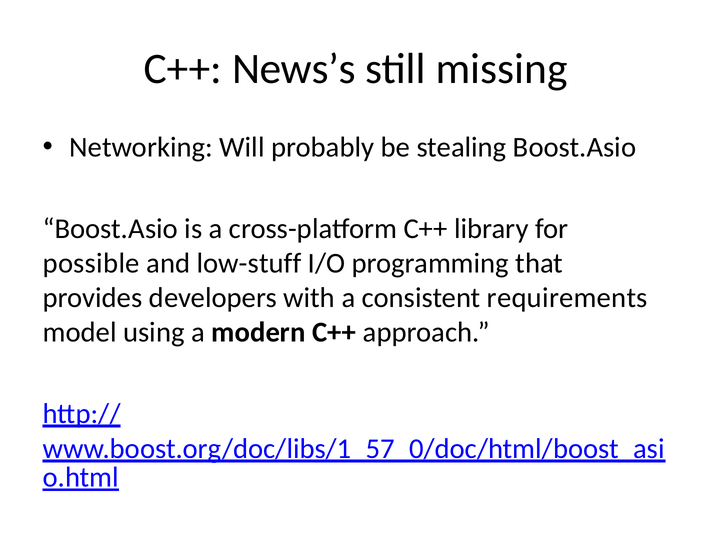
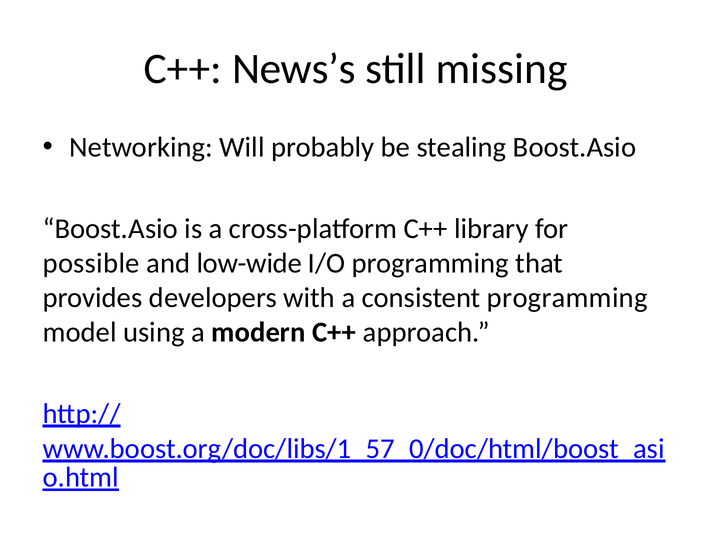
low-stuff: low-stuff -> low-wide
consistent requirements: requirements -> programming
